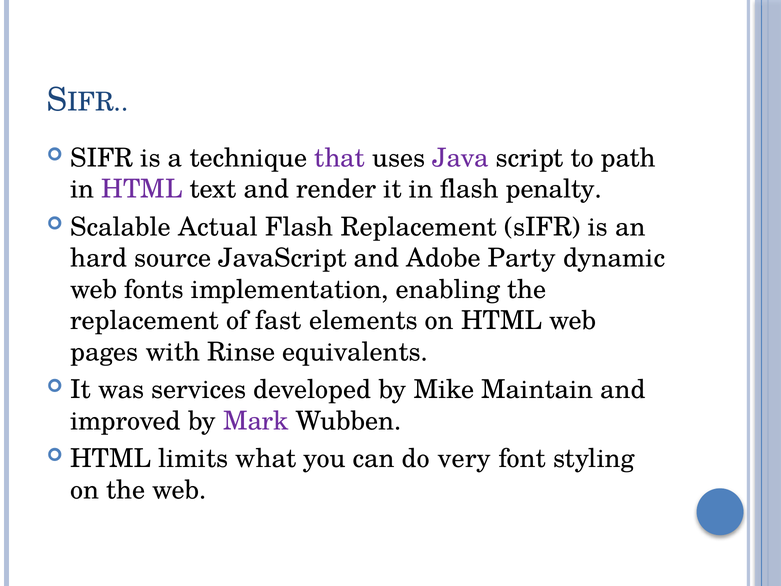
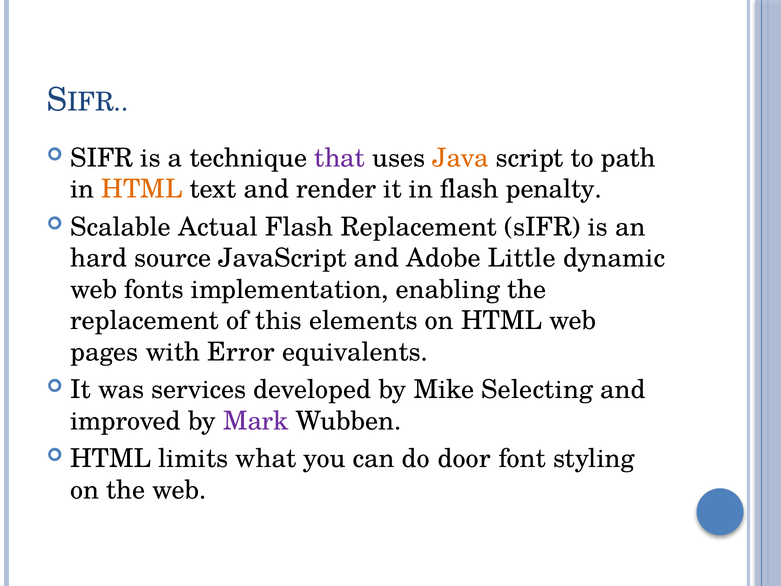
Java colour: purple -> orange
HTML at (142, 189) colour: purple -> orange
Party: Party -> Little
fast: fast -> this
Rinse: Rinse -> Error
Maintain: Maintain -> Selecting
very: very -> door
